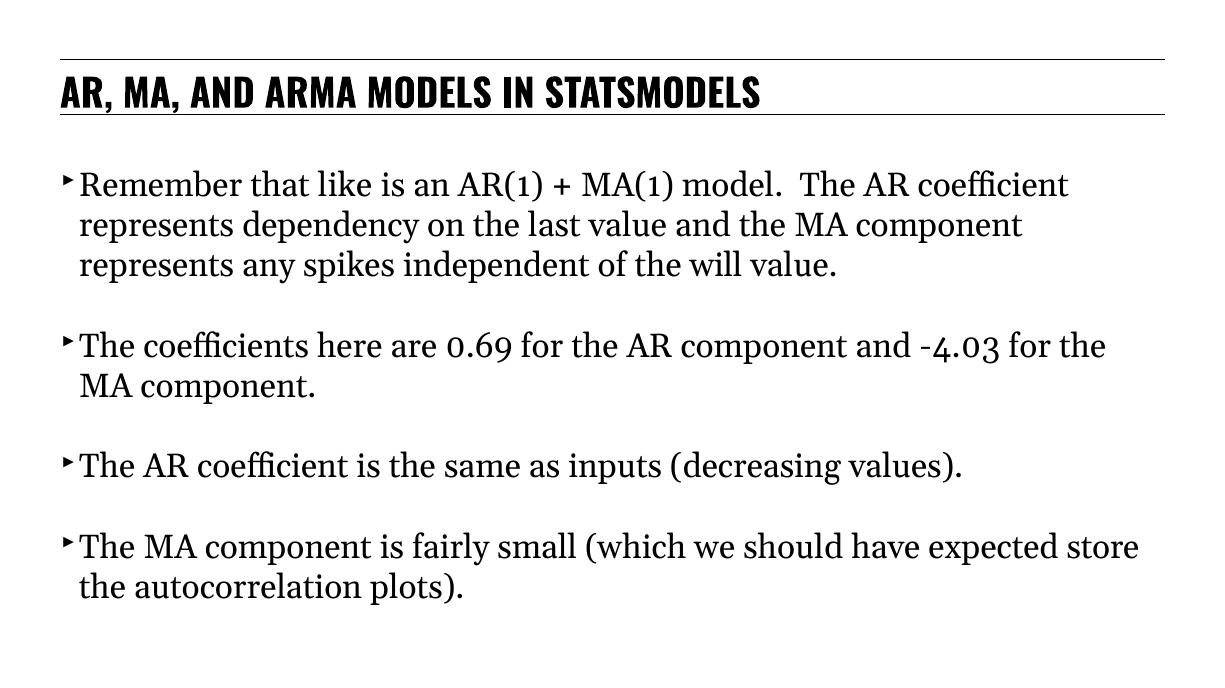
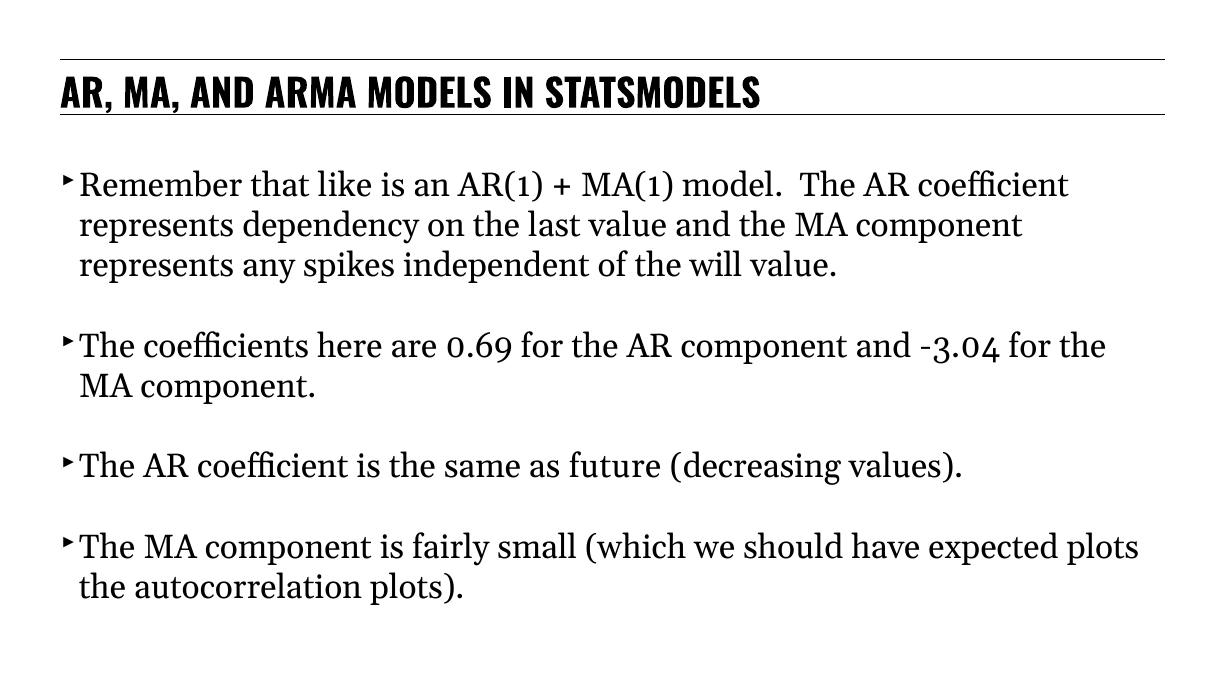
-4.03: -4.03 -> -3.04
inputs: inputs -> future
expected store: store -> plots
